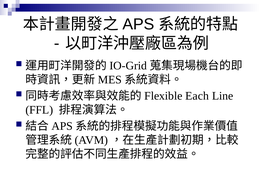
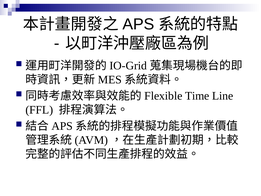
Each: Each -> Time
